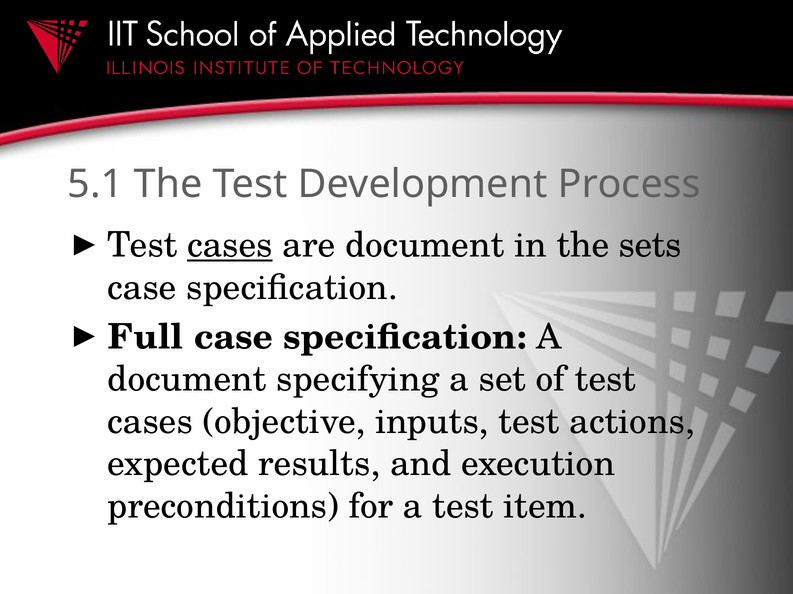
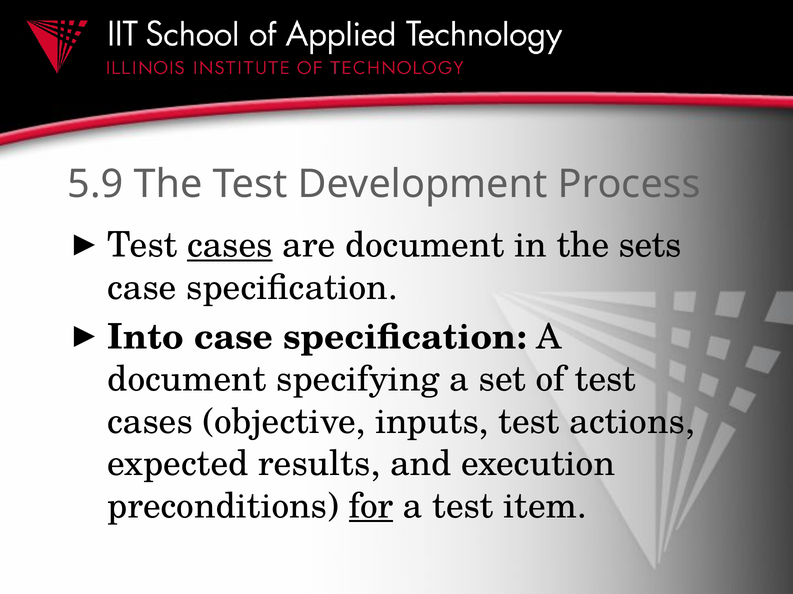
5.1: 5.1 -> 5.9
Full: Full -> Into
for underline: none -> present
